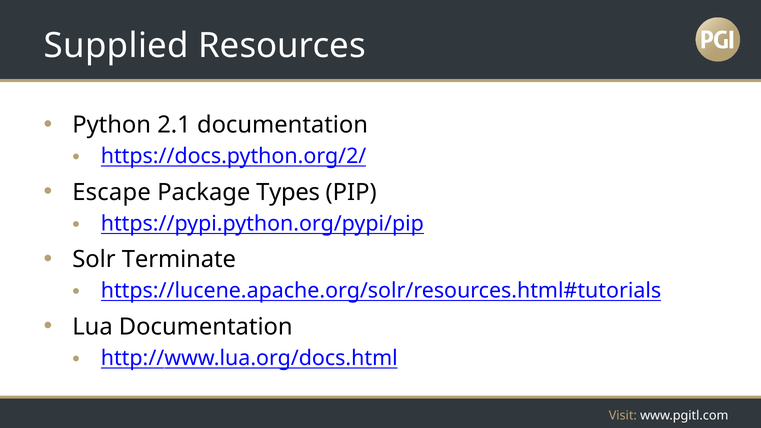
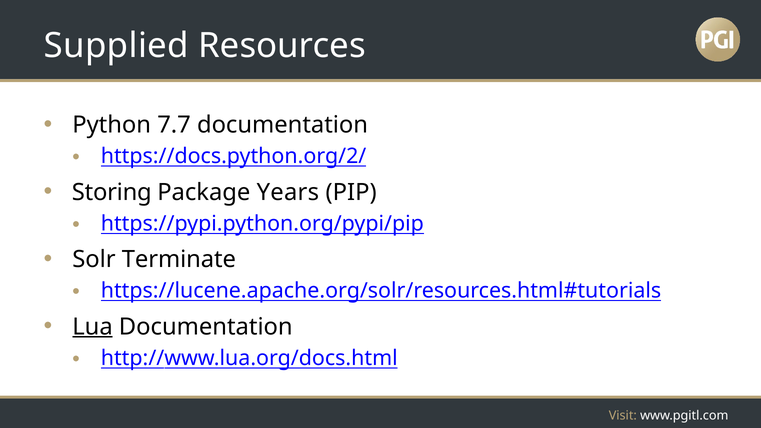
2.1: 2.1 -> 7.7
Escape: Escape -> Storing
Types: Types -> Years
Lua underline: none -> present
